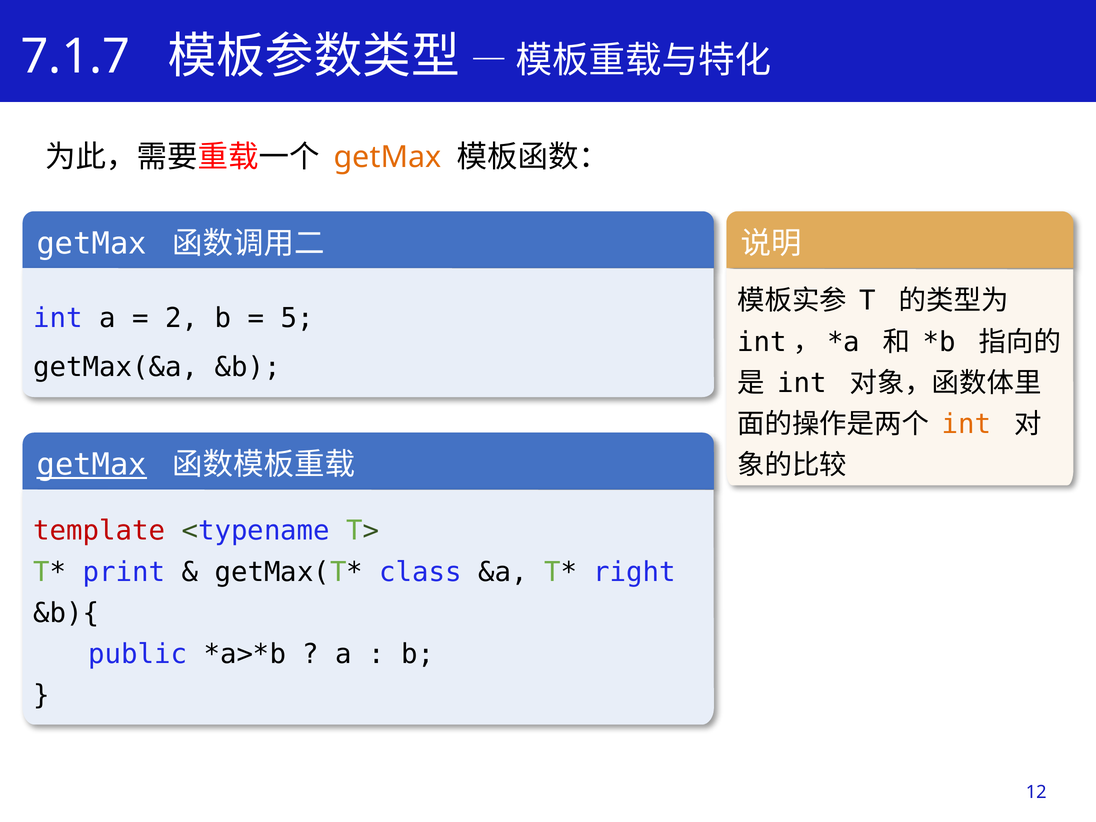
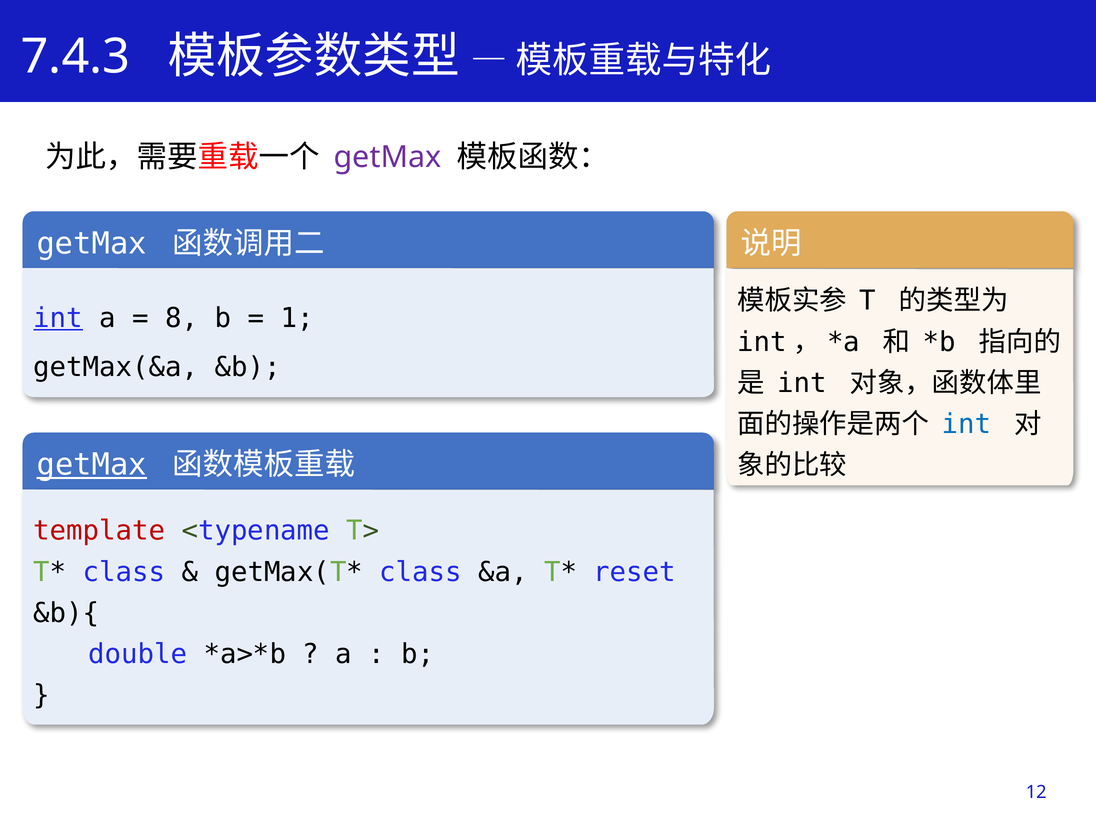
7.1.7: 7.1.7 -> 7.4.3
getMax at (388, 157) colour: orange -> purple
int at (58, 318) underline: none -> present
2: 2 -> 8
5: 5 -> 1
int at (966, 424) colour: orange -> blue
print at (124, 572): print -> class
right: right -> reset
public: public -> double
